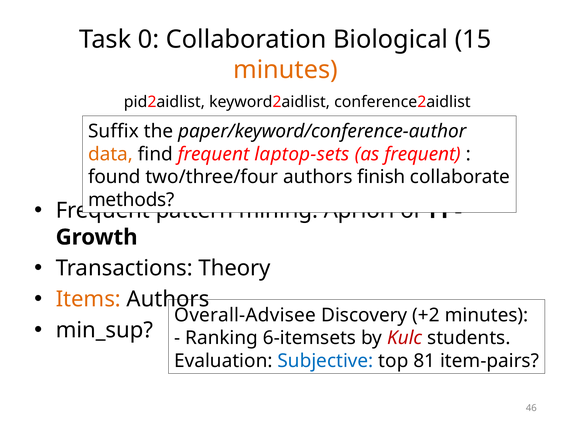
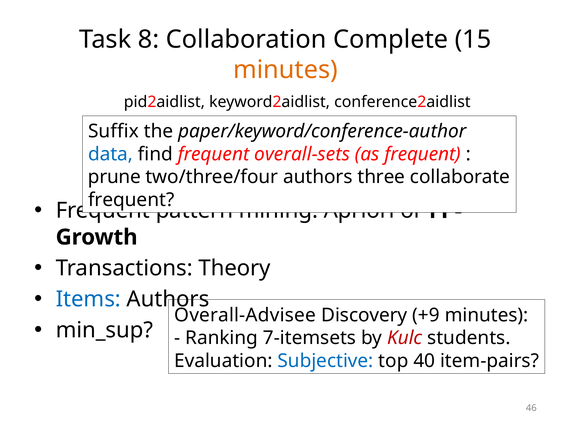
0: 0 -> 8
Biological: Biological -> Complete
data colour: orange -> blue
laptop-sets: laptop-sets -> overall-sets
found: found -> prune
finish: finish -> three
methods at (131, 200): methods -> frequent
Items colour: orange -> blue
+2: +2 -> +9
6-itemsets: 6-itemsets -> 7-itemsets
81: 81 -> 40
